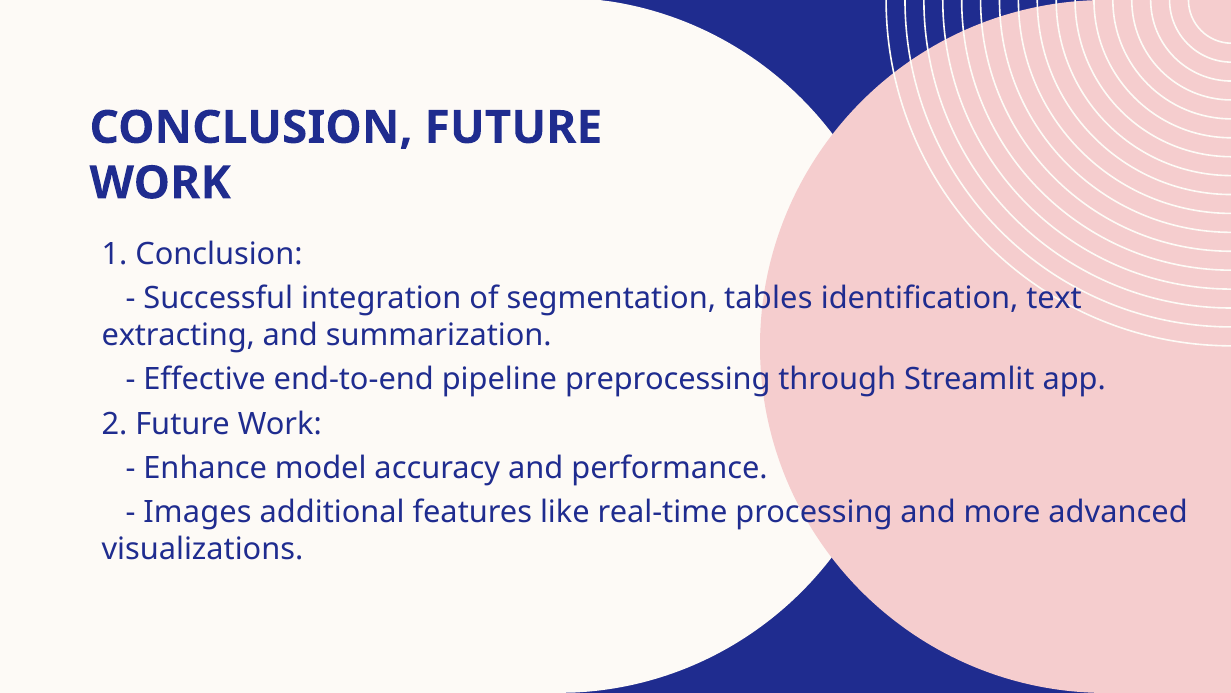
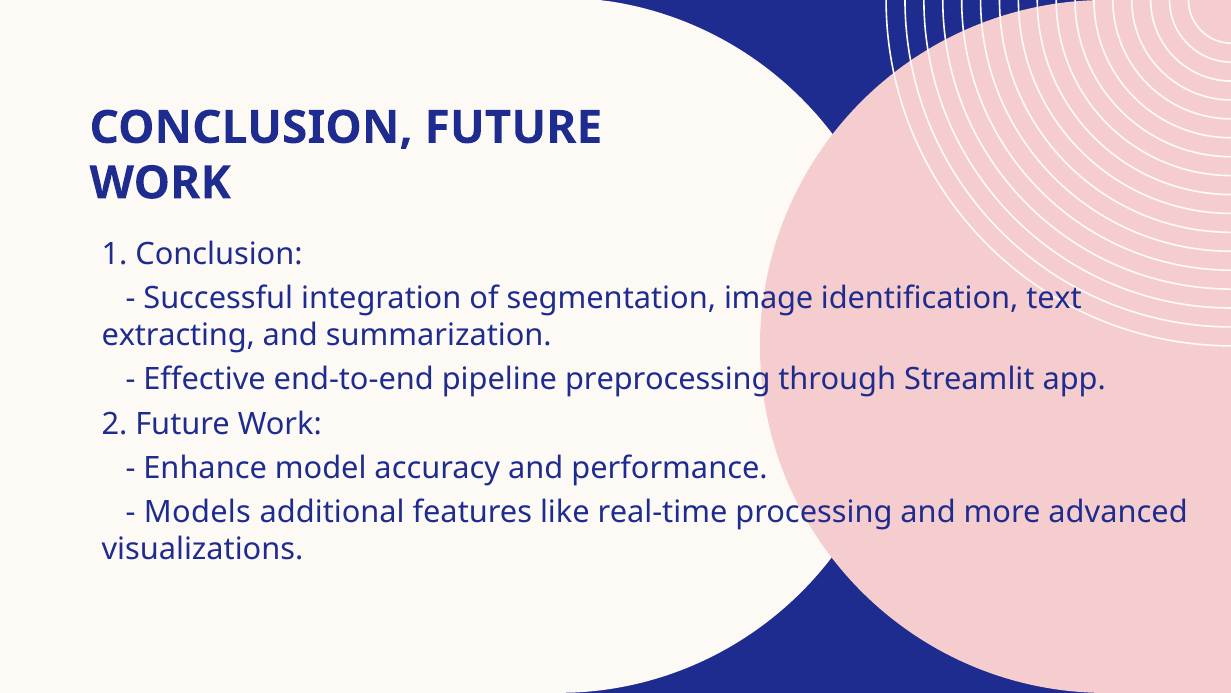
tables: tables -> image
Images: Images -> Models
